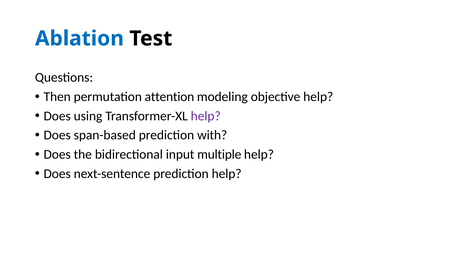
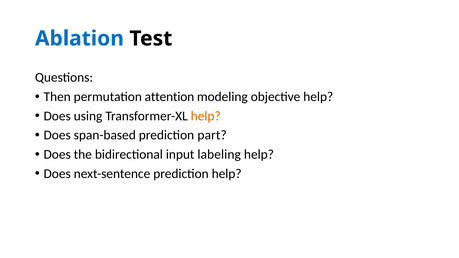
help at (206, 116) colour: purple -> orange
with: with -> part
multiple: multiple -> labeling
